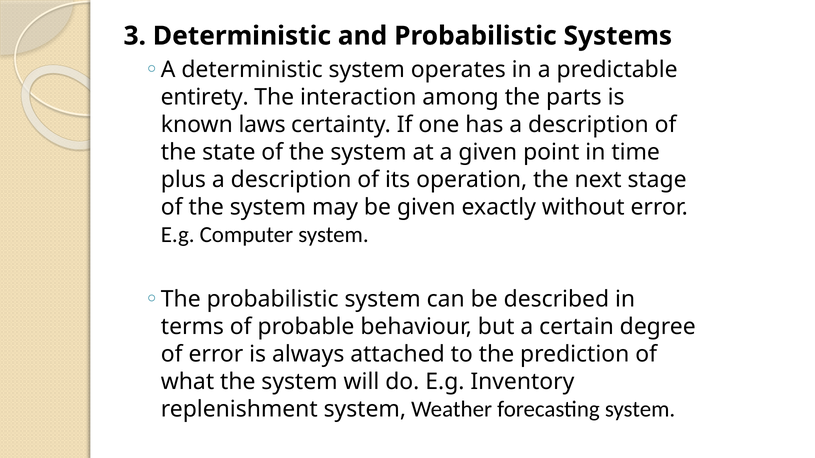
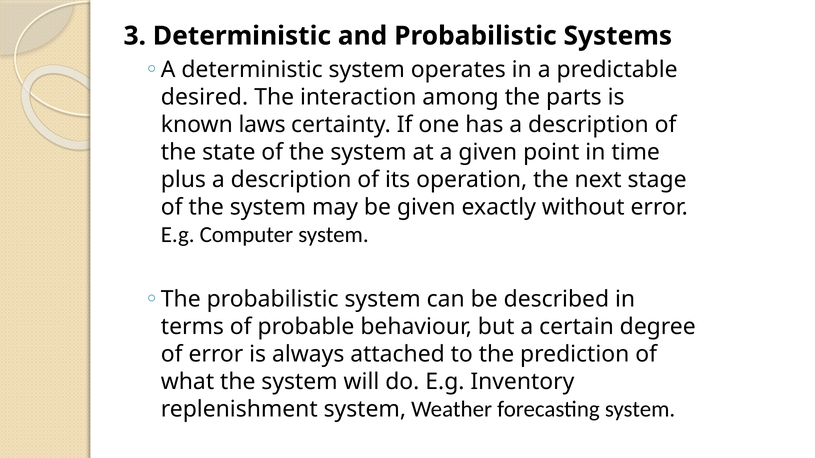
entirety: entirety -> desired
